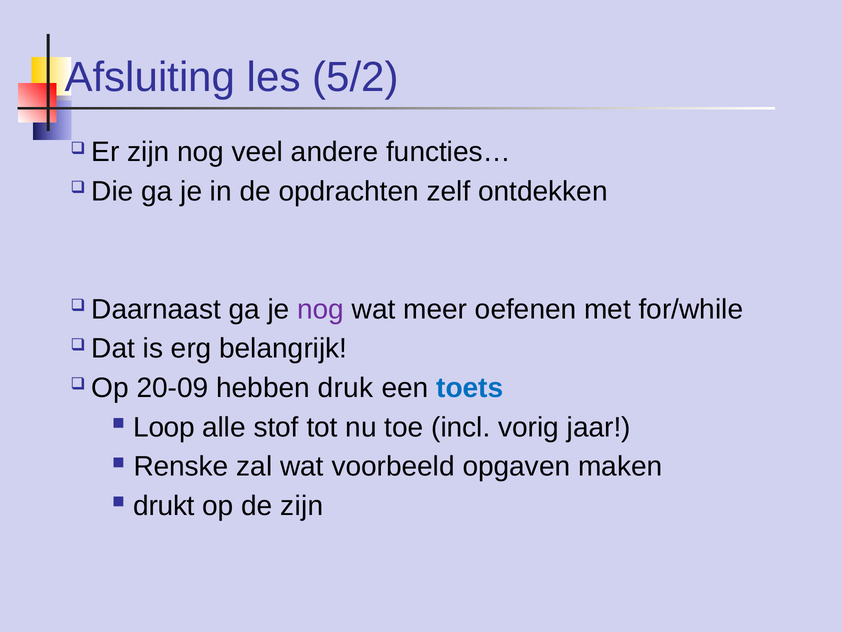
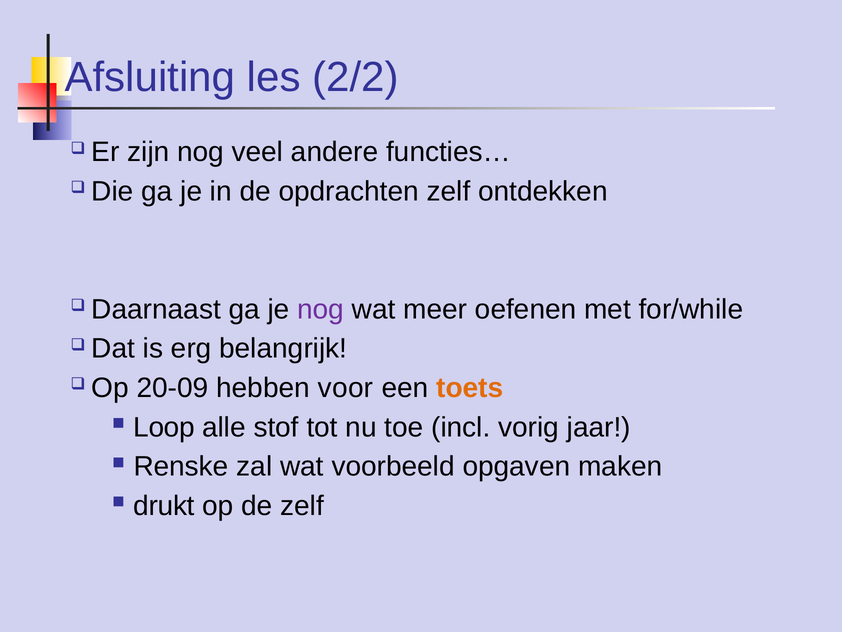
5/2: 5/2 -> 2/2
druk: druk -> voor
toets colour: blue -> orange
de zijn: zijn -> zelf
